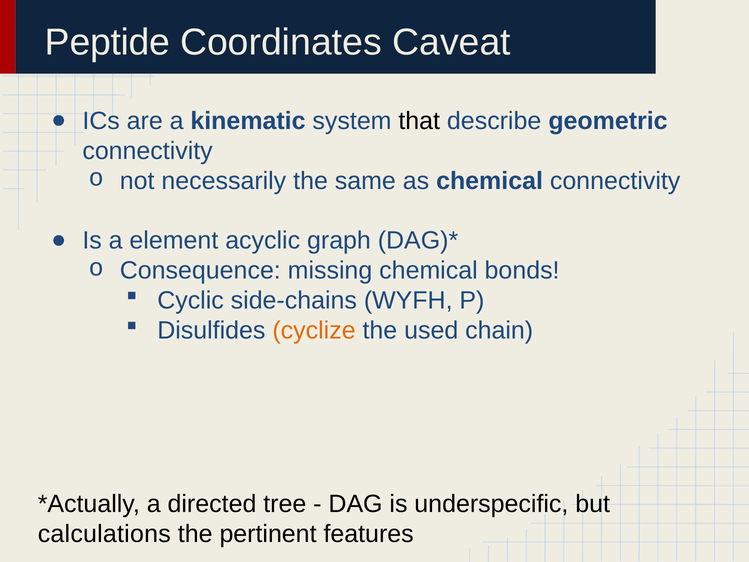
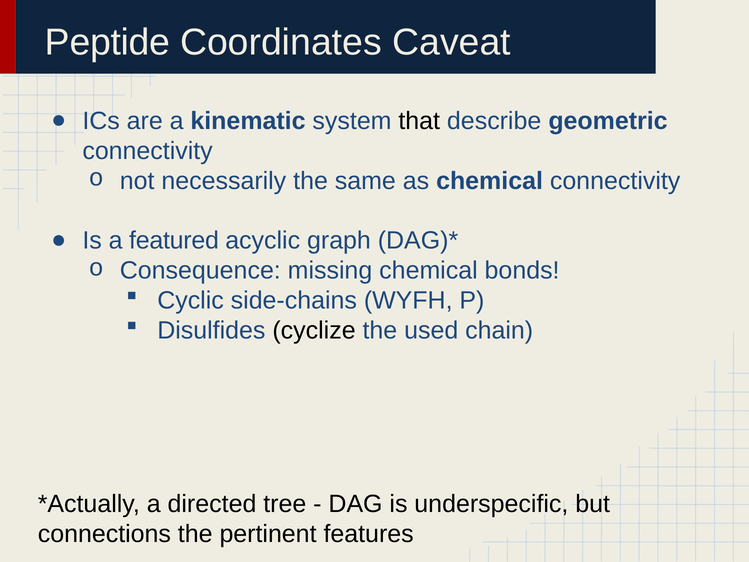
element: element -> featured
cyclize colour: orange -> black
calculations: calculations -> connections
